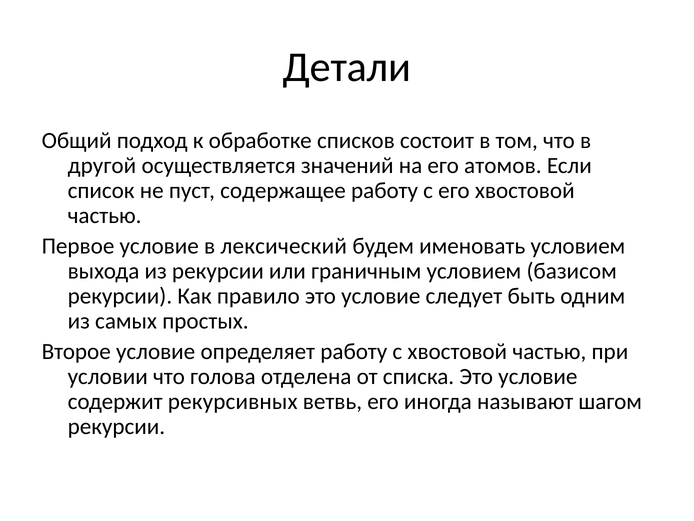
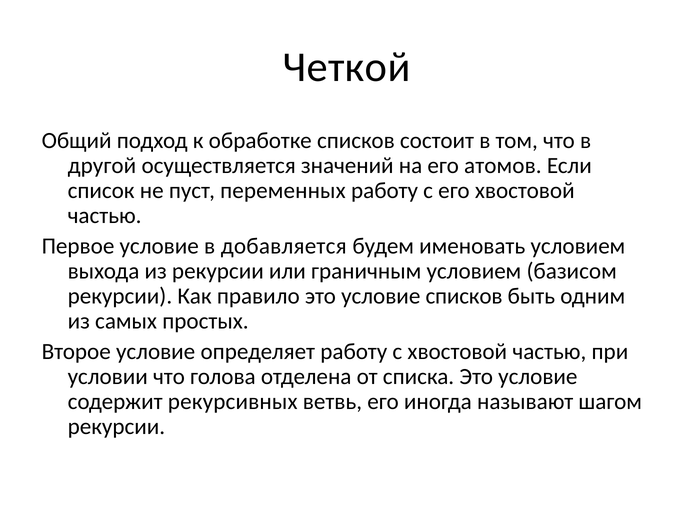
Детали: Детали -> Четкой
содержащее: содержащее -> переменных
лексический: лексический -> добавляется
условие следует: следует -> списков
